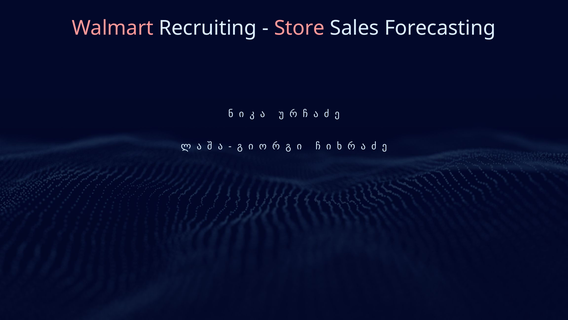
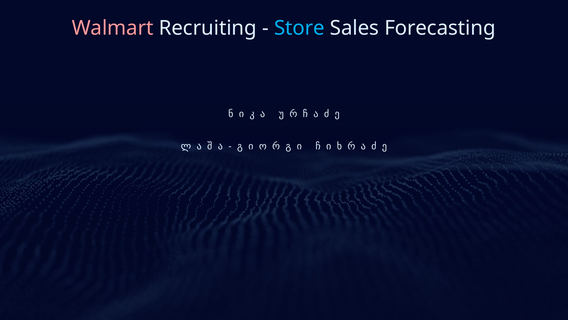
Store colour: pink -> light blue
